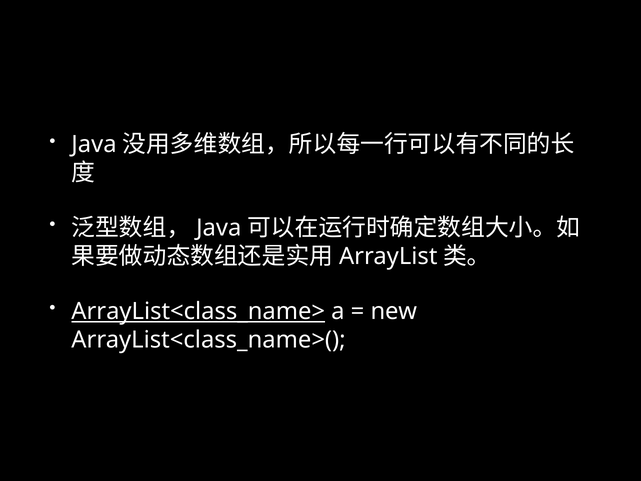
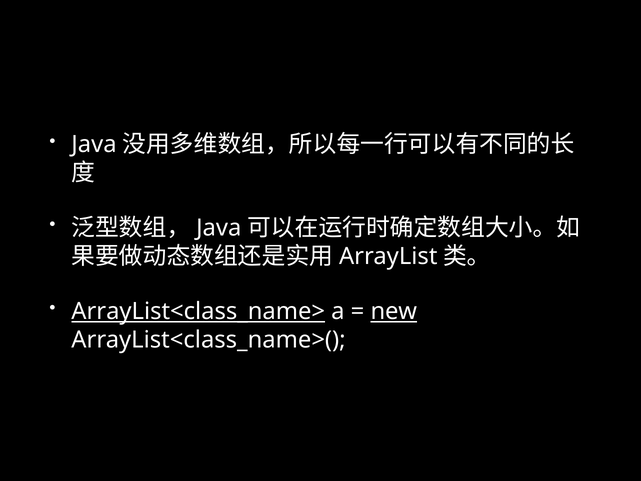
new underline: none -> present
